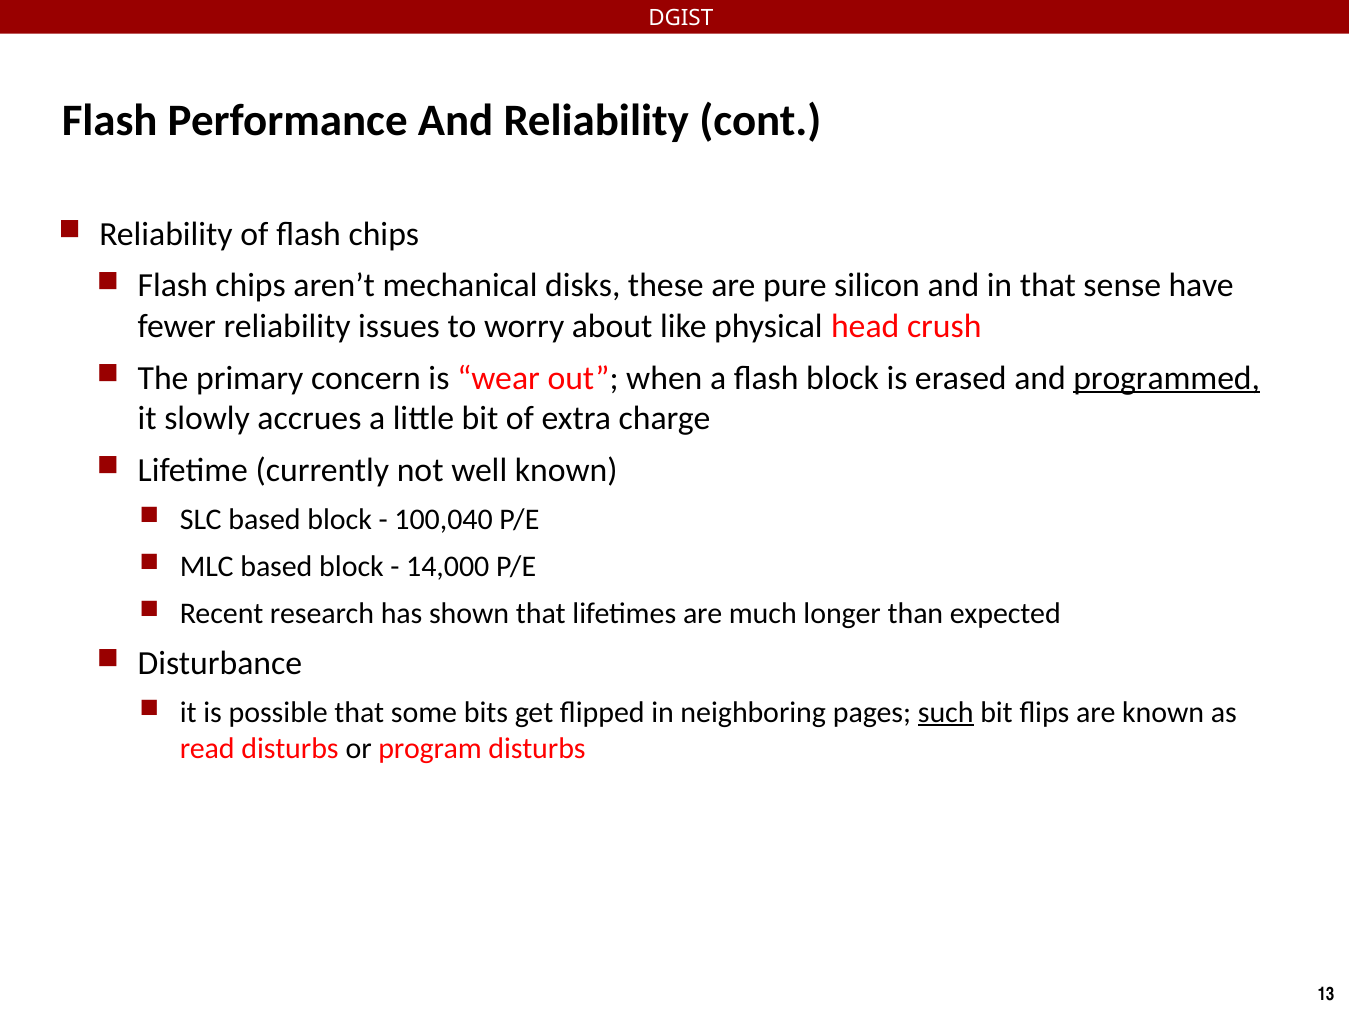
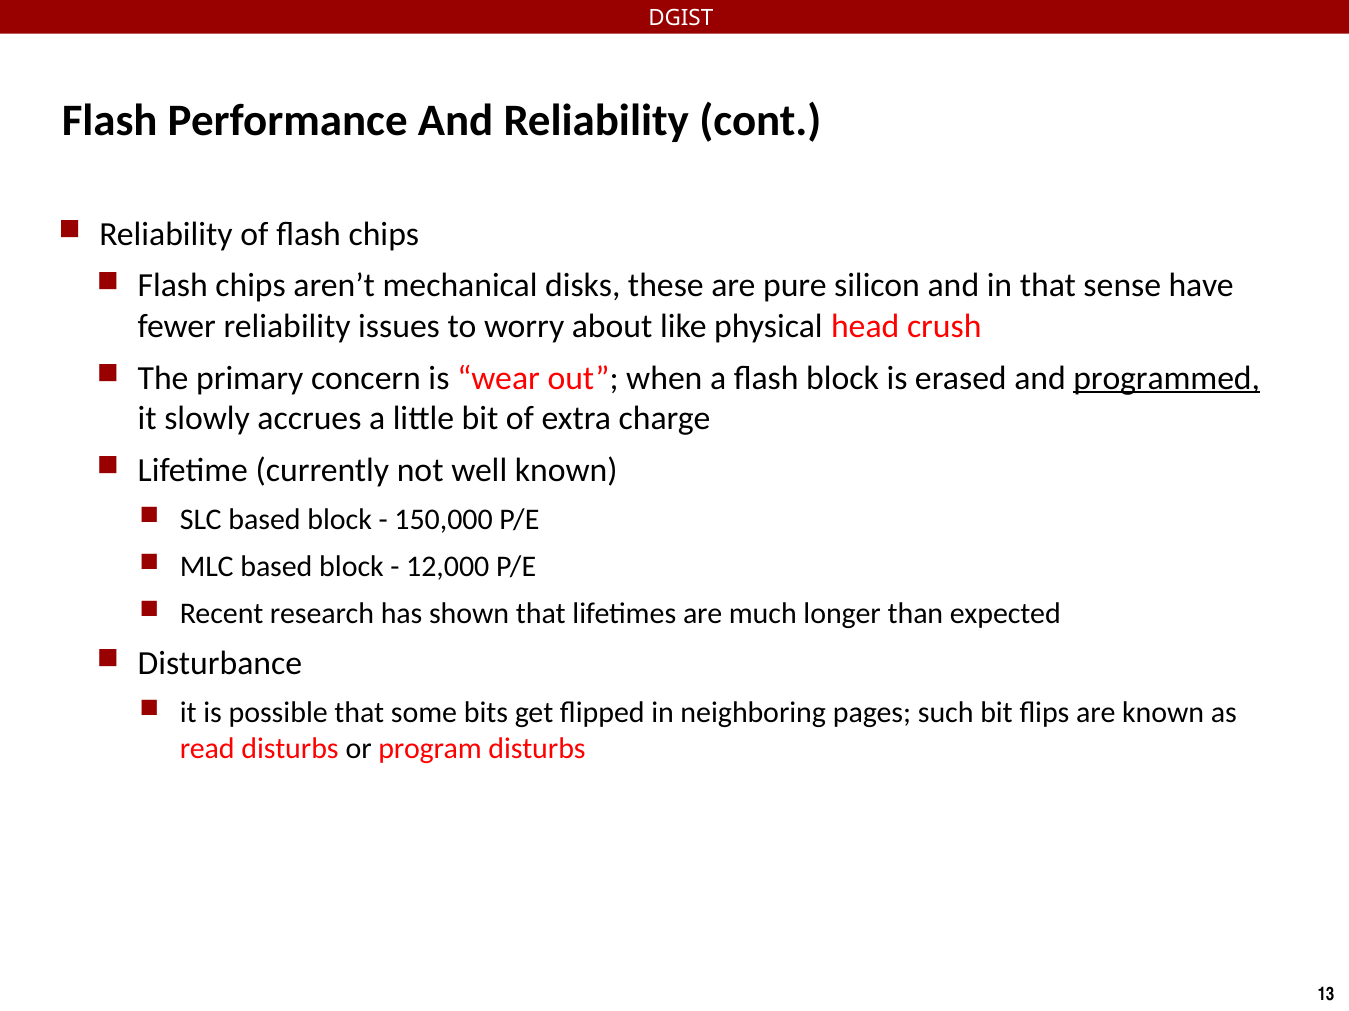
100,040: 100,040 -> 150,000
14,000: 14,000 -> 12,000
such underline: present -> none
